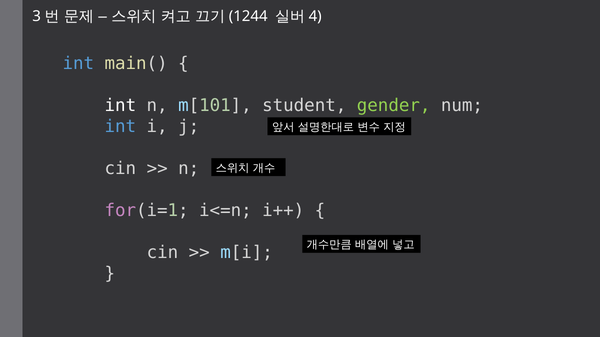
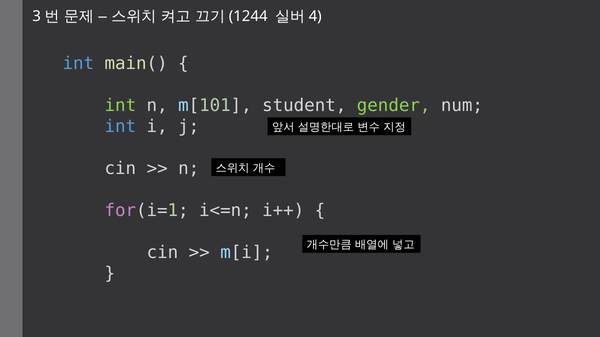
int at (120, 106) colour: white -> light green
